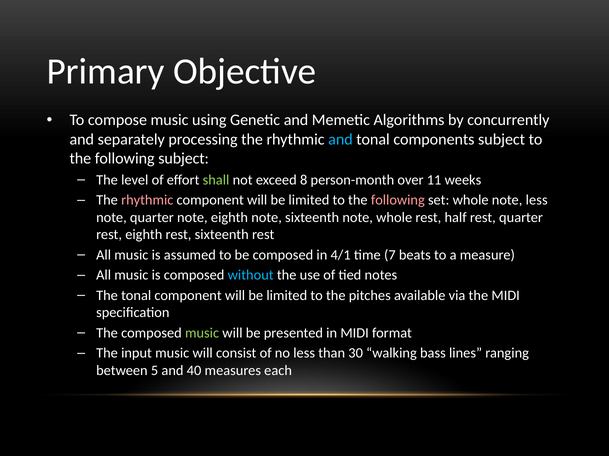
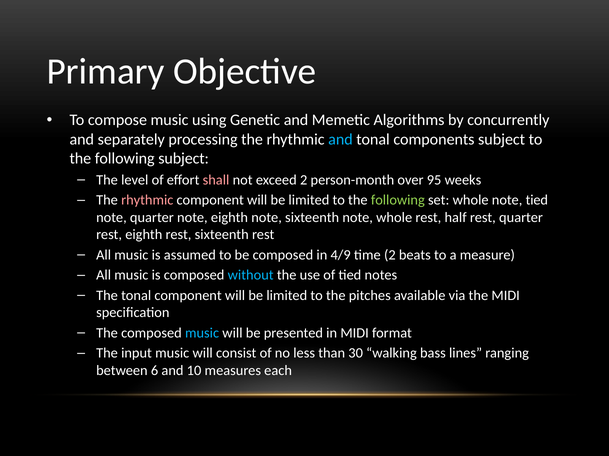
shall colour: light green -> pink
exceed 8: 8 -> 2
11: 11 -> 95
following at (398, 200) colour: pink -> light green
note less: less -> tied
4/1: 4/1 -> 4/9
time 7: 7 -> 2
music at (202, 333) colour: light green -> light blue
5: 5 -> 6
40: 40 -> 10
